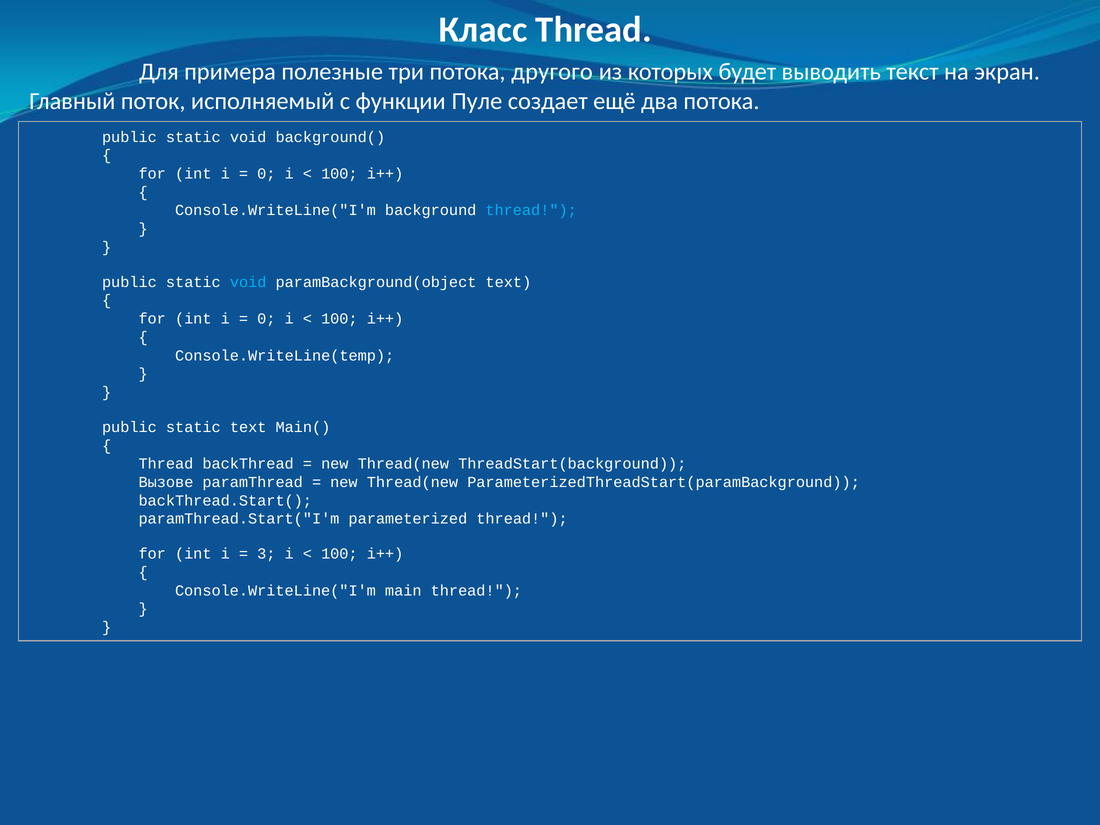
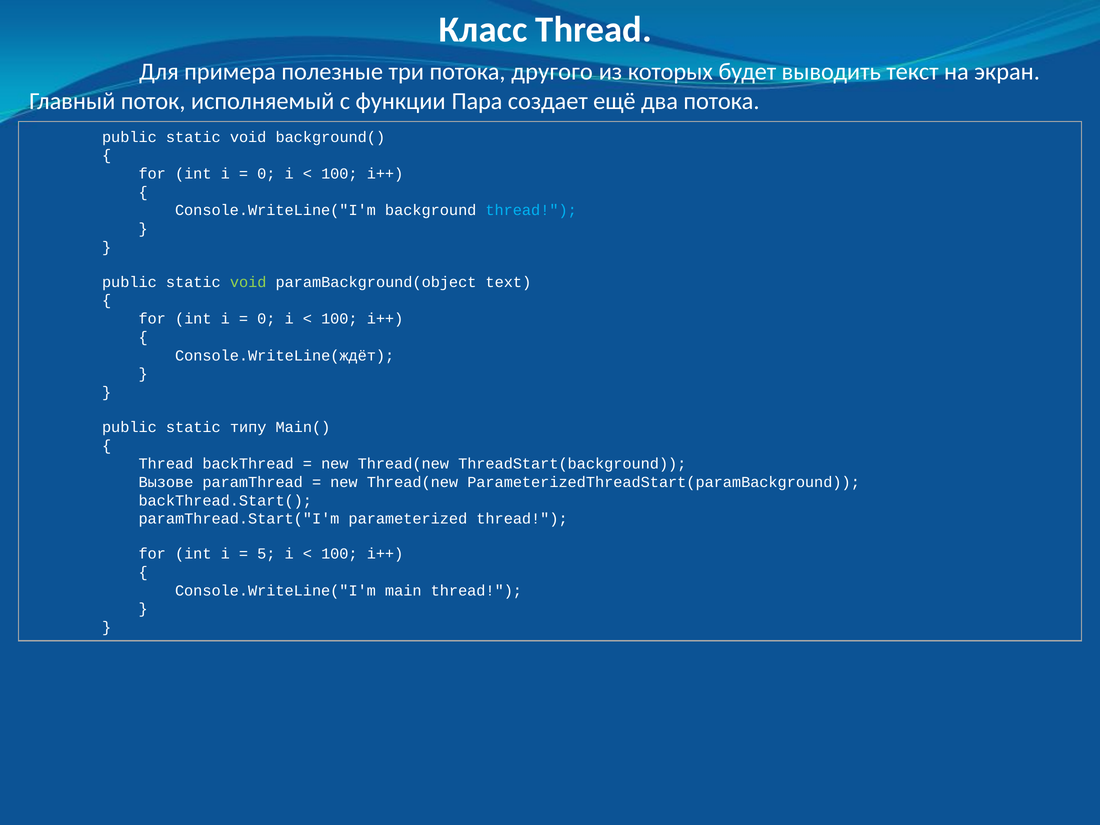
Пуле: Пуле -> Пара
void at (248, 282) colour: light blue -> light green
Console.WriteLine(temp: Console.WriteLine(temp -> Console.WriteLine(ждёт
static text: text -> типу
3: 3 -> 5
